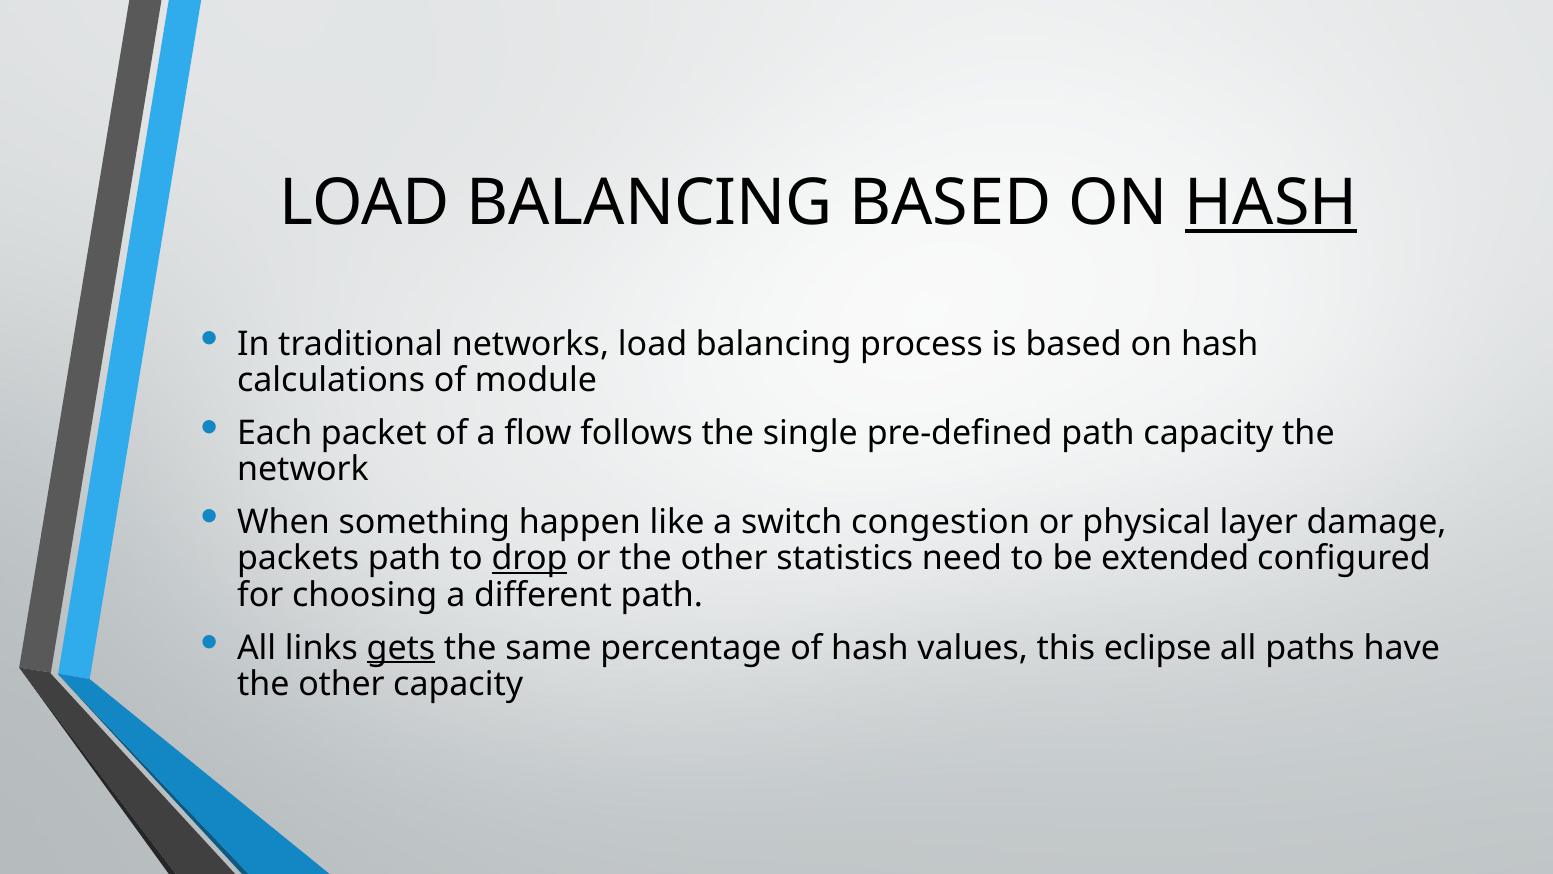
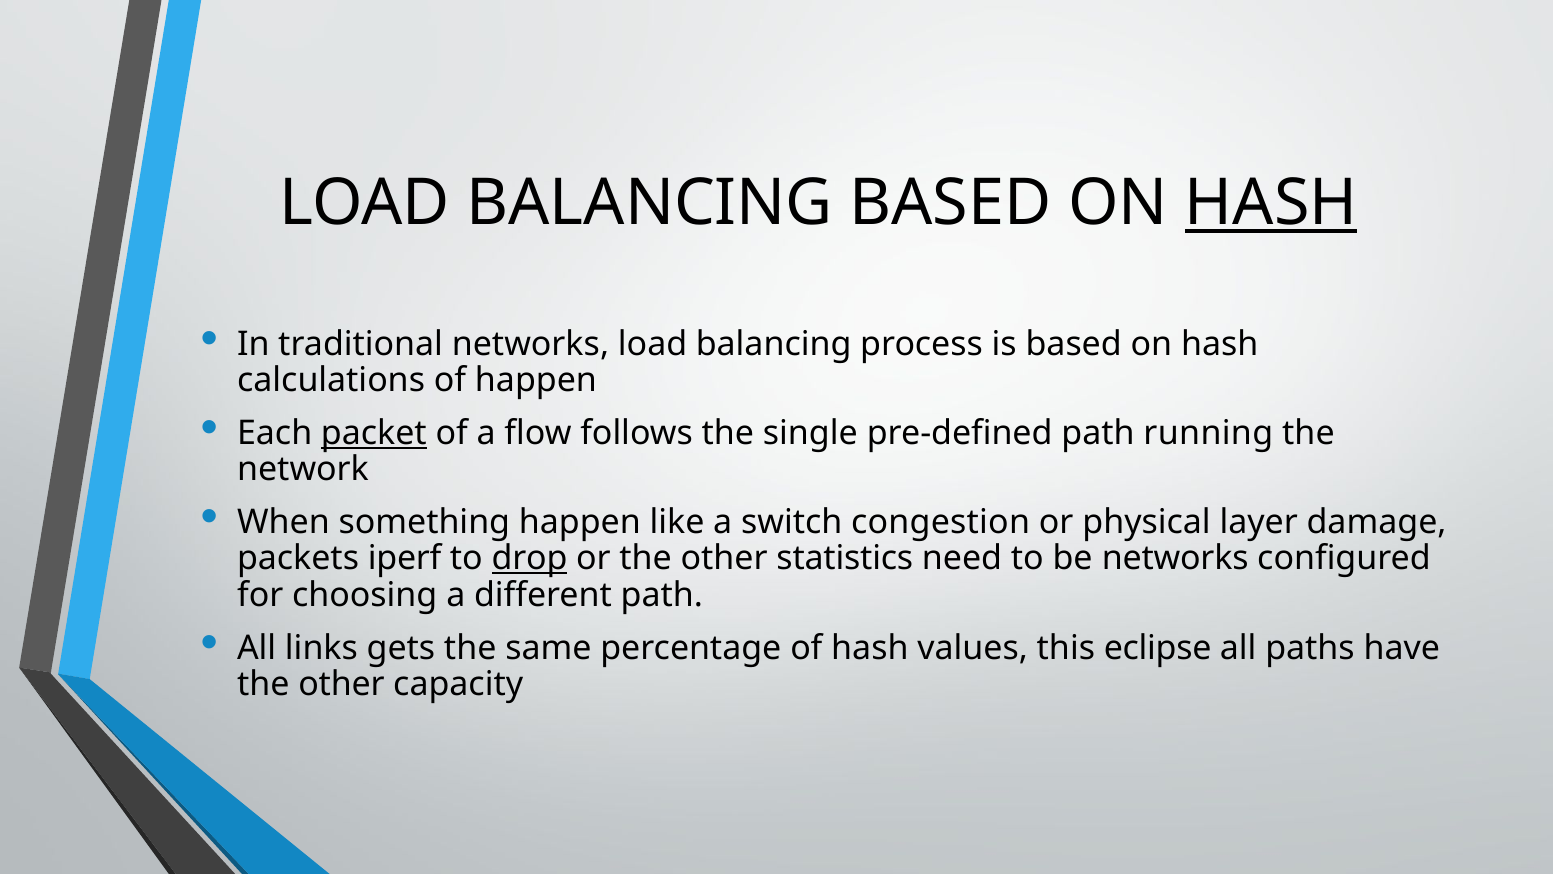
of module: module -> happen
packet underline: none -> present
path capacity: capacity -> running
packets path: path -> iperf
be extended: extended -> networks
gets underline: present -> none
